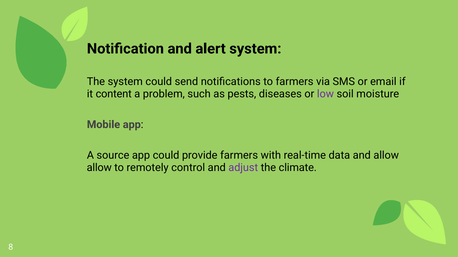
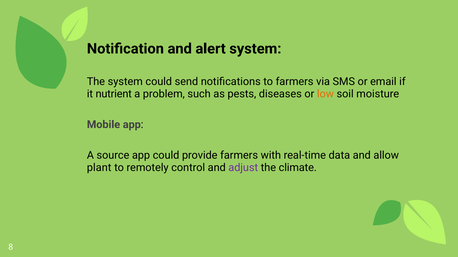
content: content -> nutrient
low colour: purple -> orange
allow at (99, 168): allow -> plant
